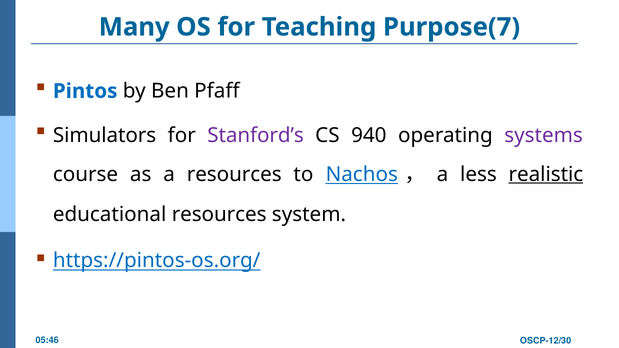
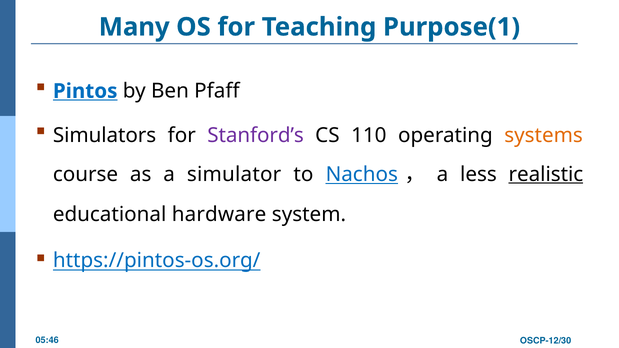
Purpose(7: Purpose(7 -> Purpose(1
Pintos underline: none -> present
940: 940 -> 110
systems colour: purple -> orange
a resources: resources -> simulator
educational resources: resources -> hardware
